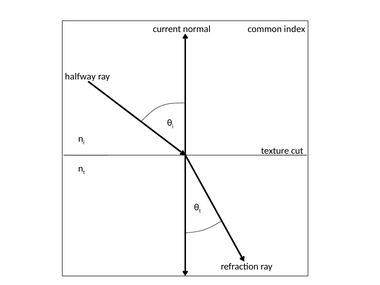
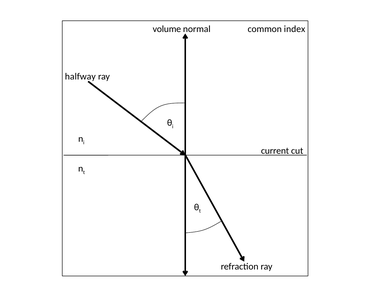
current: current -> volume
texture: texture -> current
